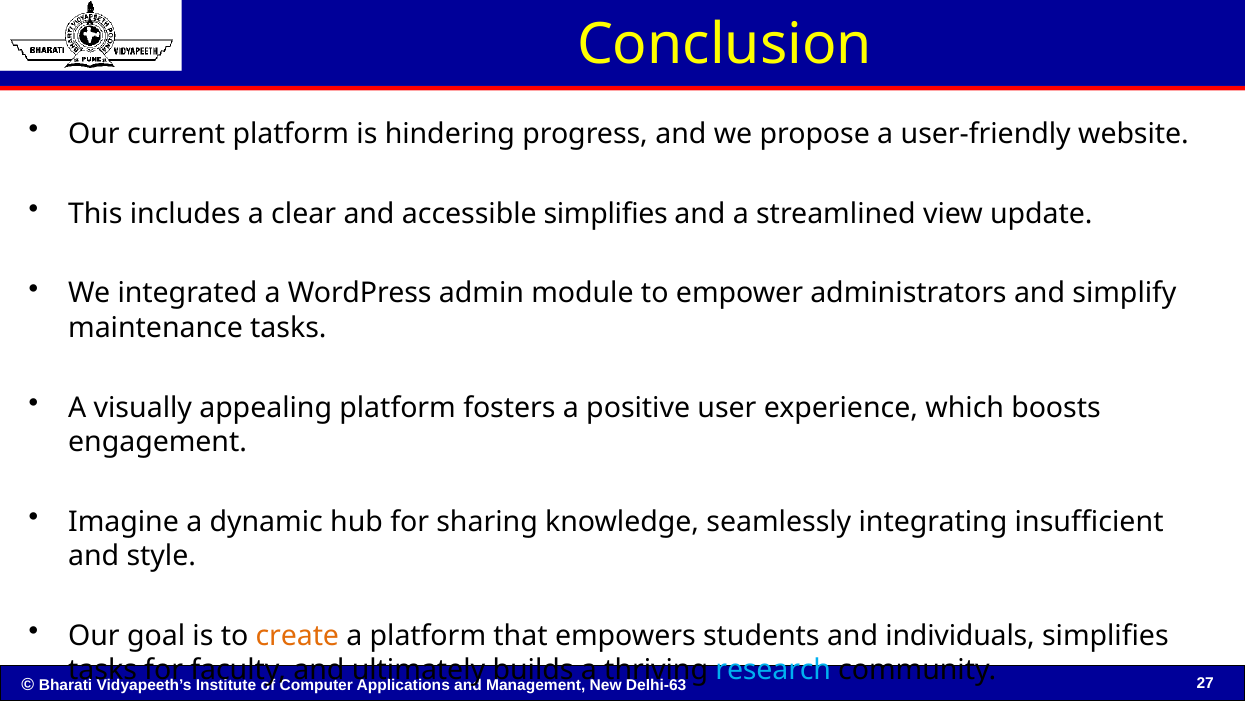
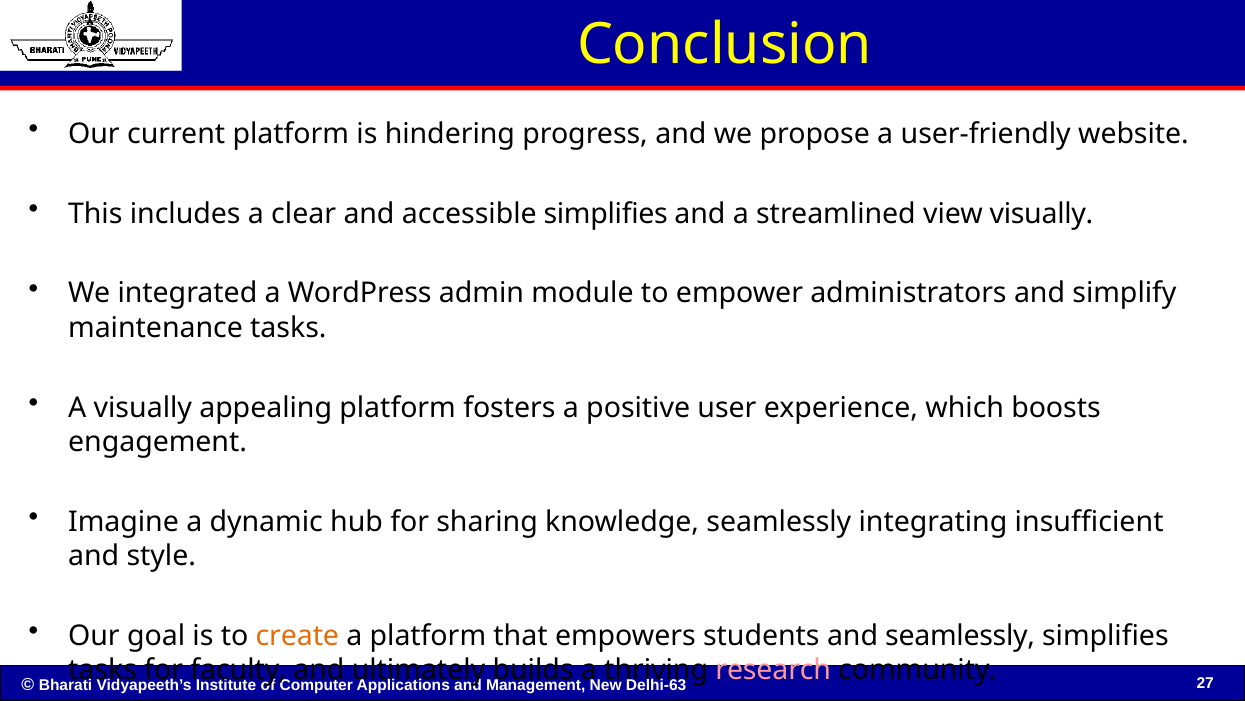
view update: update -> visually
and individuals: individuals -> seamlessly
research colour: light blue -> pink
